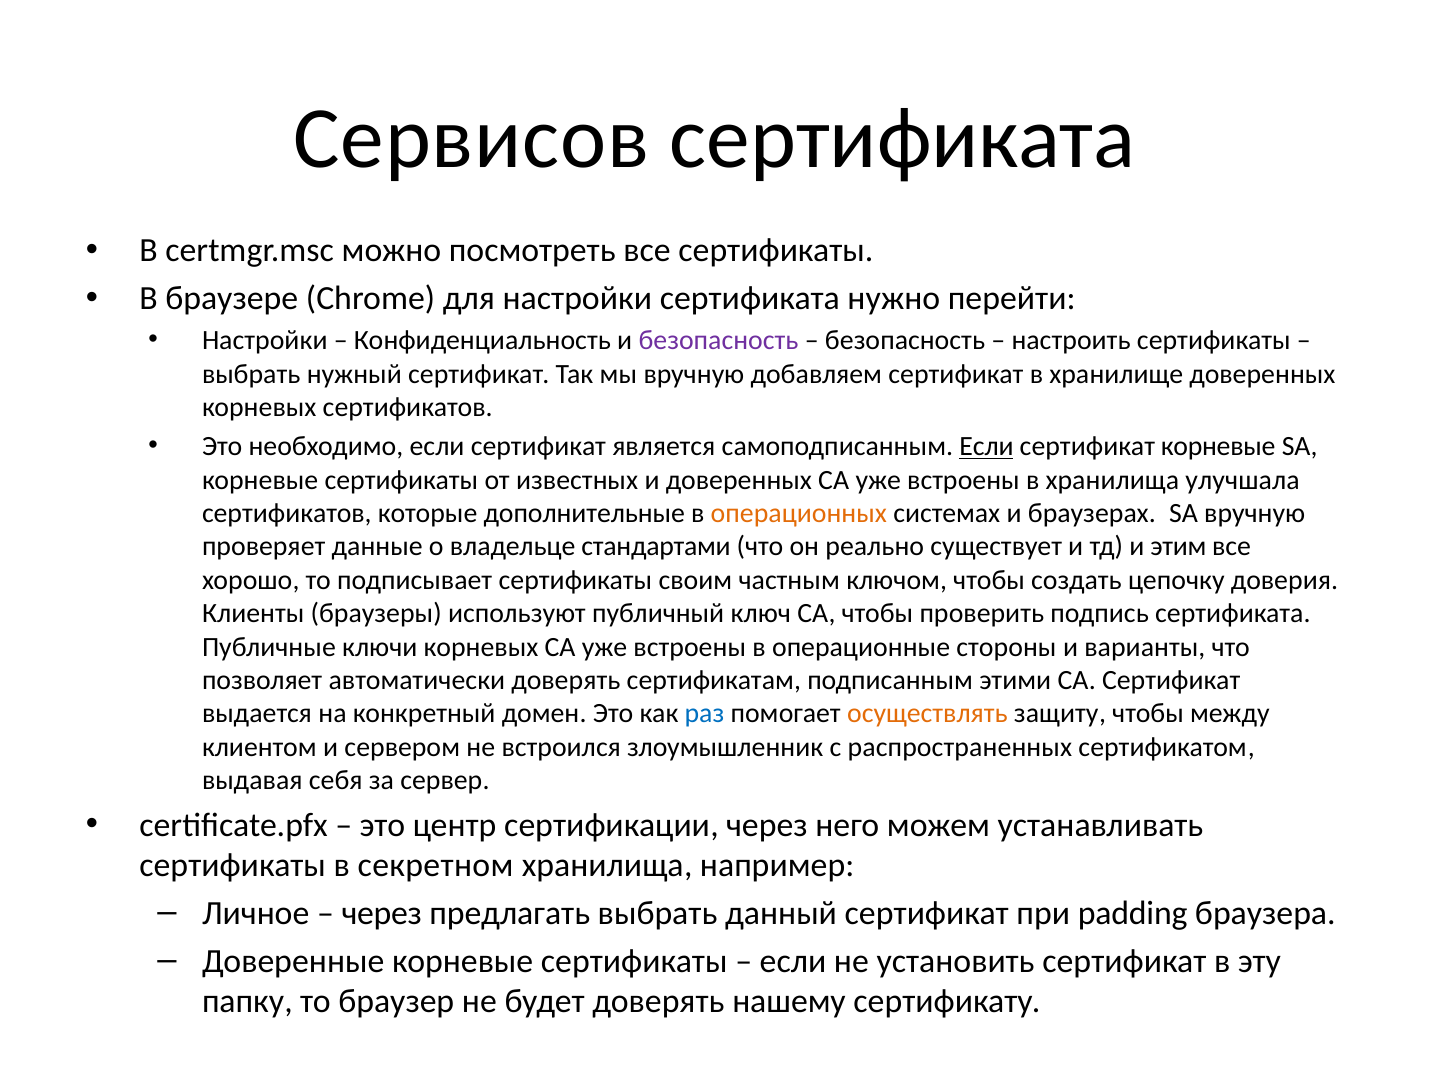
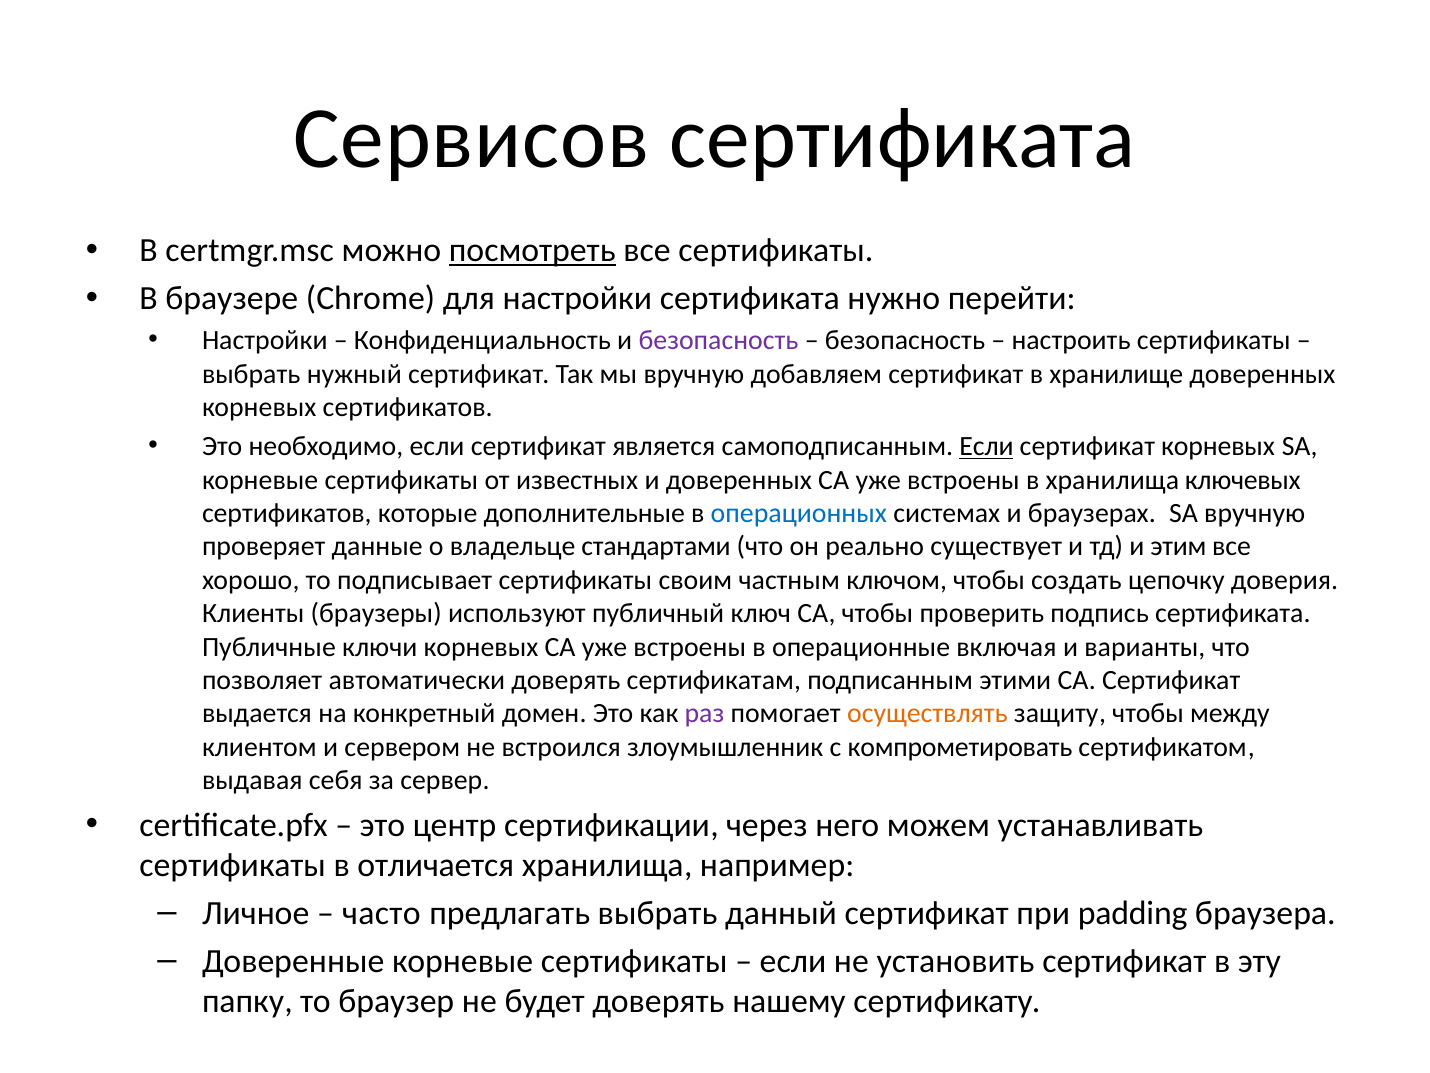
посмотреть underline: none -> present
сертификат корневые: корневые -> корневых
улучшала: улучшала -> ключевых
операционных colour: orange -> blue
стороны: стороны -> включая
раз colour: blue -> purple
распространенных: распространенных -> компрометировать
секретном: секретном -> отличается
через at (382, 913): через -> часто
